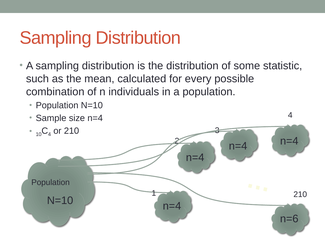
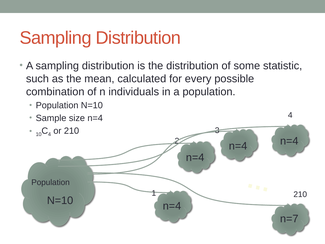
n=6: n=6 -> n=7
